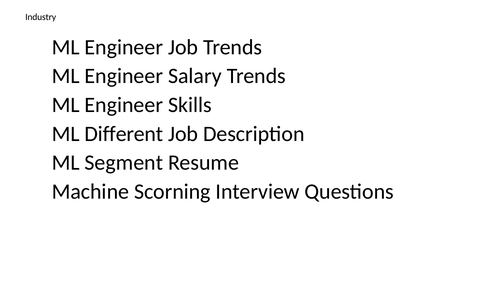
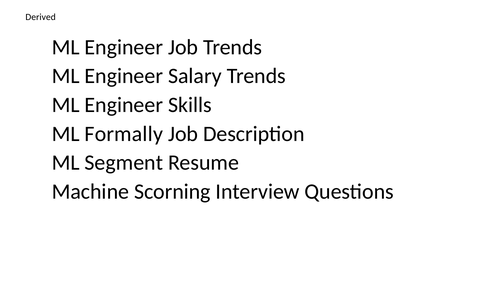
Industry: Industry -> Derived
Different: Different -> Formally
